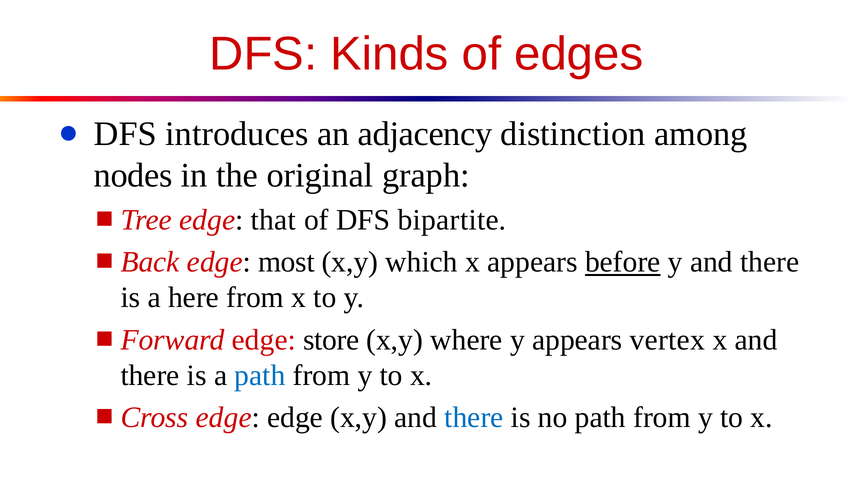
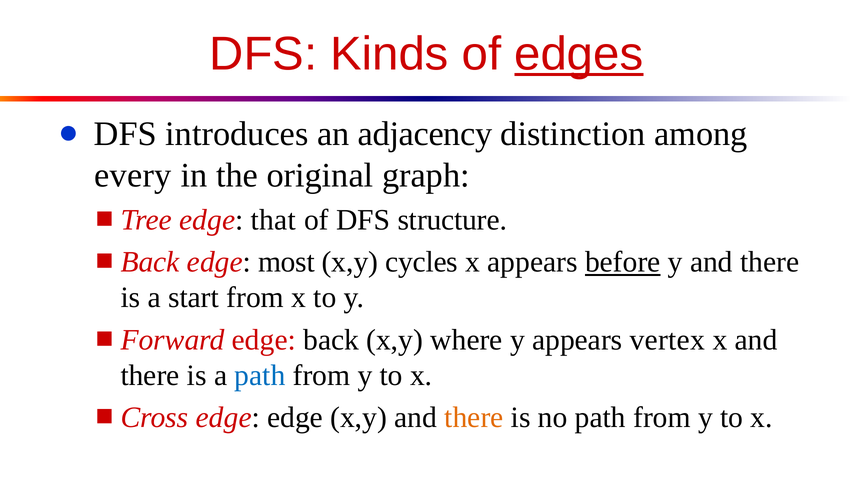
edges underline: none -> present
nodes: nodes -> every
bipartite: bipartite -> structure
which: which -> cycles
here: here -> start
store: store -> back
there at (474, 417) colour: blue -> orange
